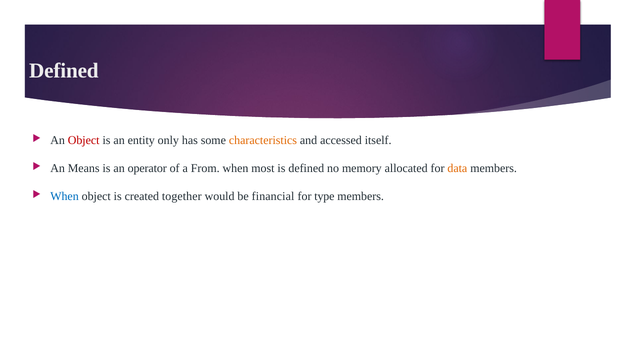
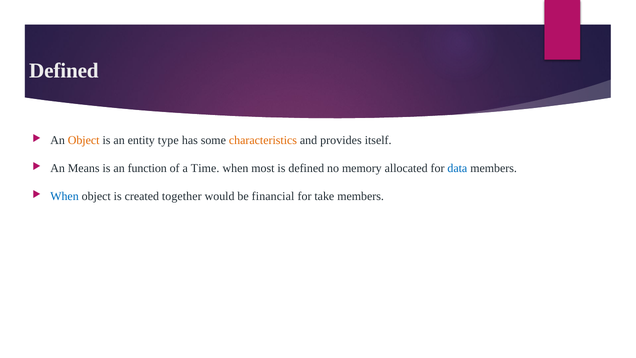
Object at (84, 140) colour: red -> orange
only: only -> type
accessed: accessed -> provides
operator: operator -> function
From: From -> Time
data colour: orange -> blue
type: type -> take
